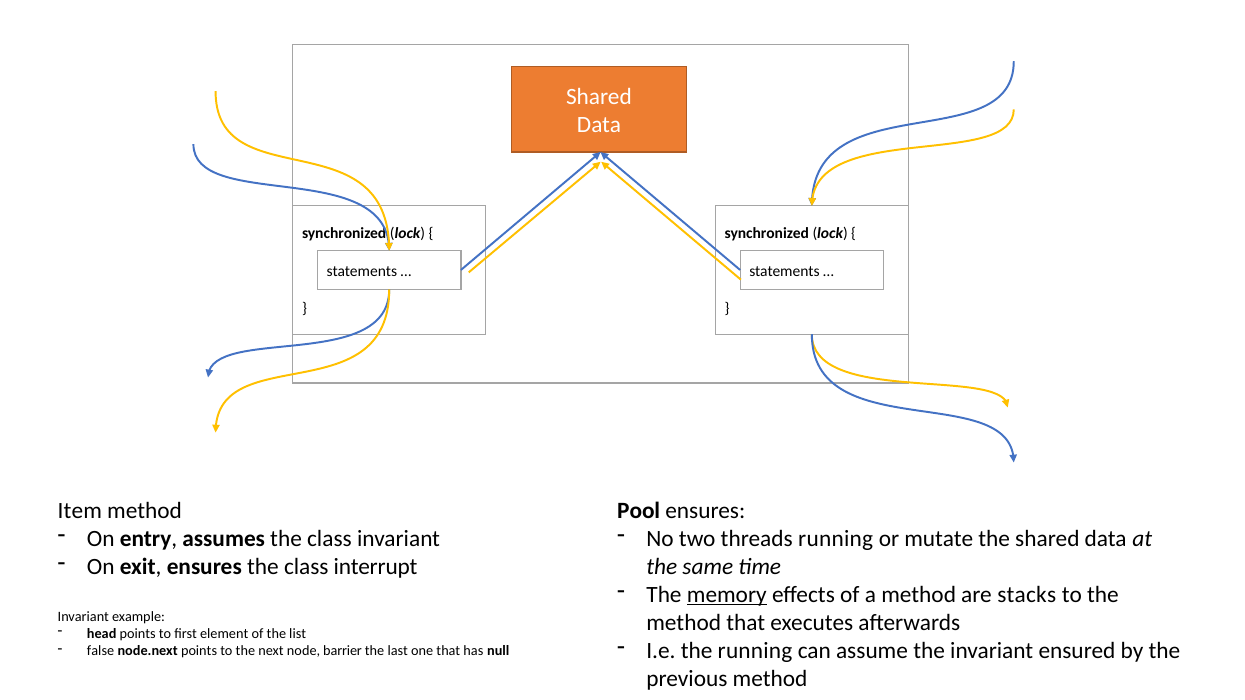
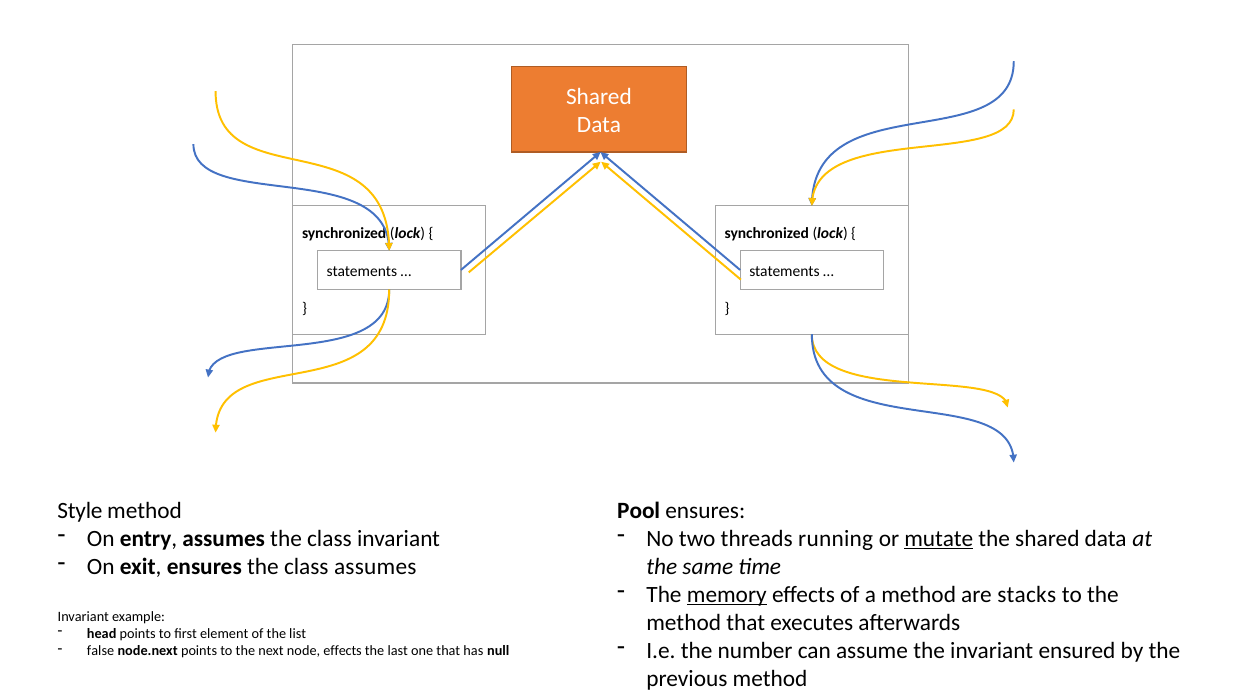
Item: Item -> Style
mutate underline: none -> present
class interrupt: interrupt -> assumes
the running: running -> number
node barrier: barrier -> effects
